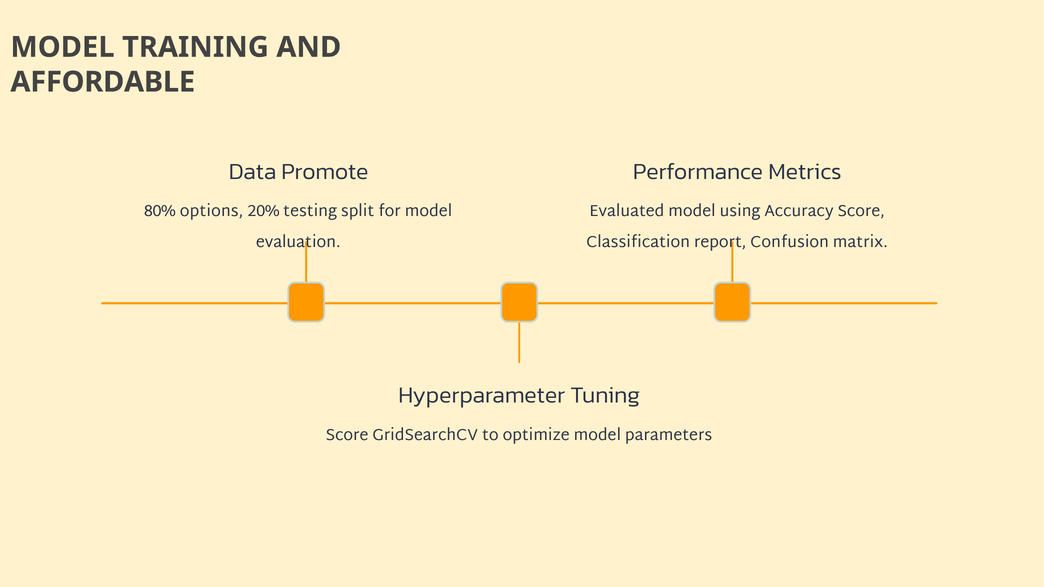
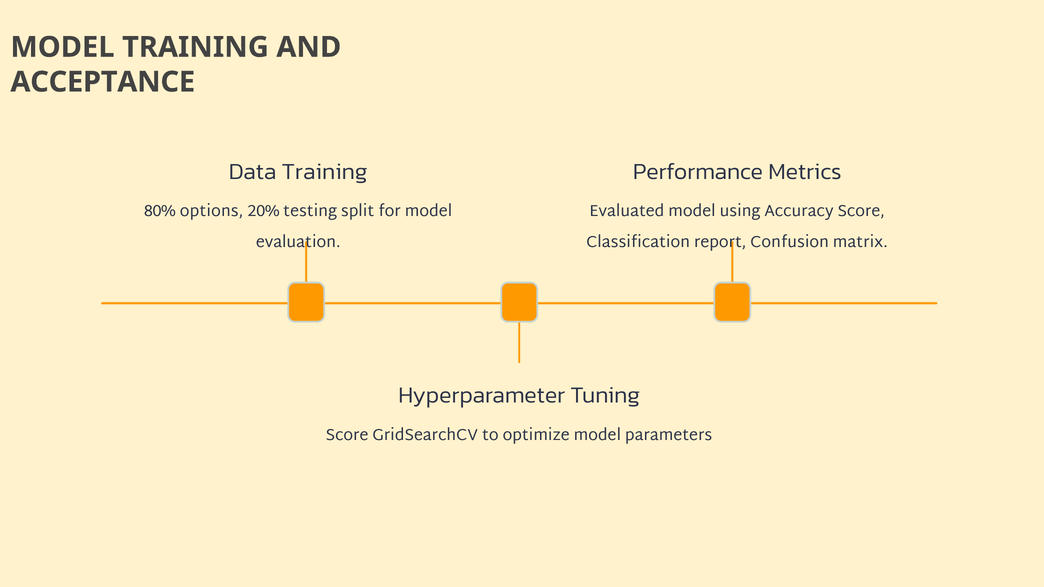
AFFORDABLE: AFFORDABLE -> ACCEPTANCE
Data Promote: Promote -> Training
